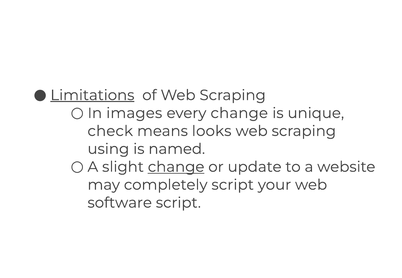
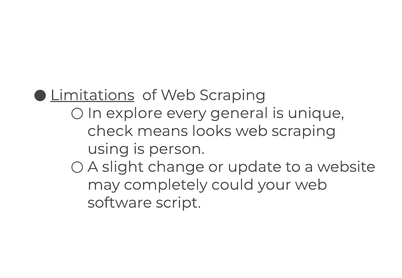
images: images -> explore
every change: change -> general
named: named -> person
change at (176, 167) underline: present -> none
completely script: script -> could
